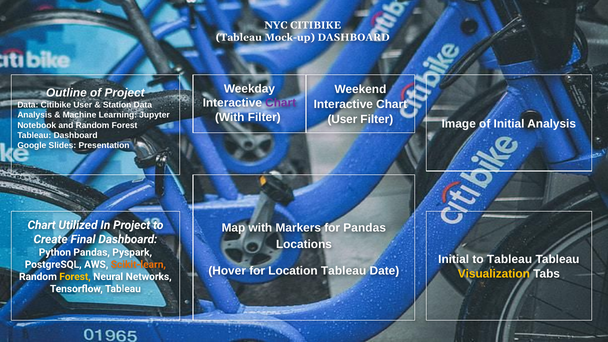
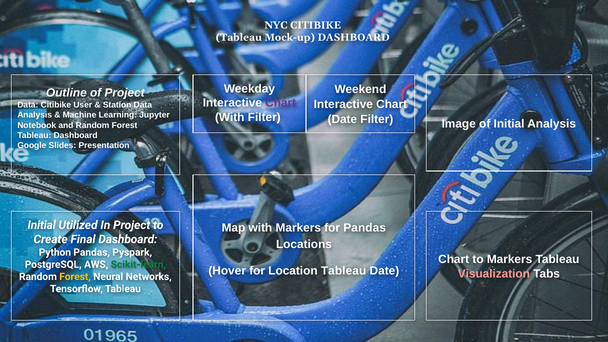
User at (342, 119): User -> Date
Chart at (42, 225): Chart -> Initial
Initial at (454, 259): Initial -> Chart
to Tableau: Tableau -> Markers
Scikit-learn colour: orange -> green
Visualization colour: yellow -> pink
